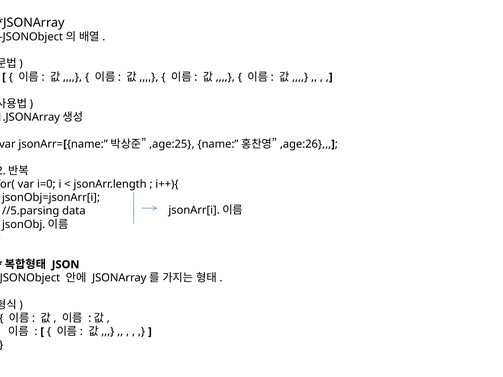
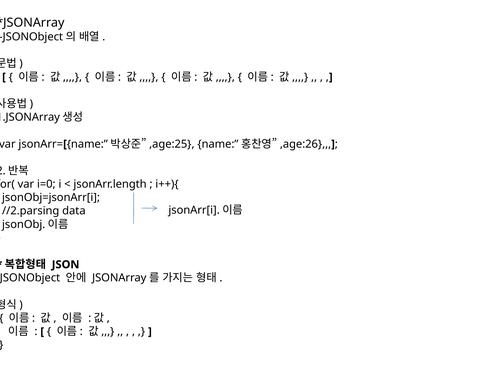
//5.parsing: //5.parsing -> //2.parsing
